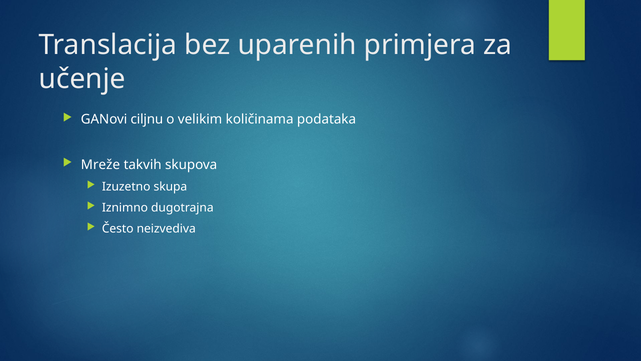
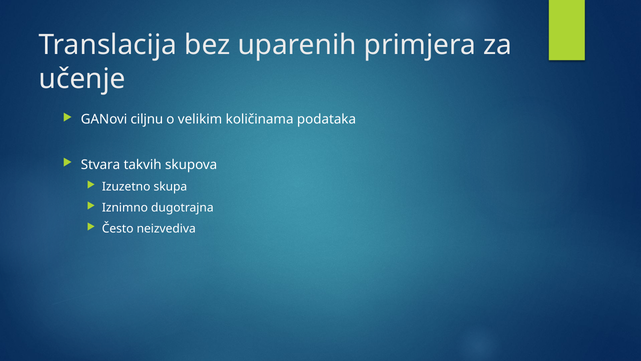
Mreže: Mreže -> Stvara
